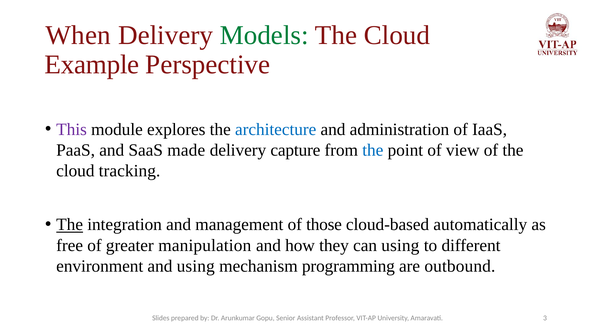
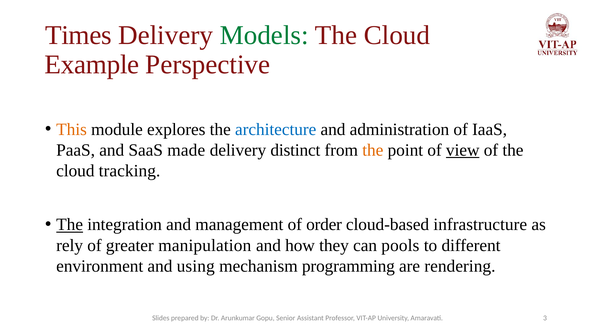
When: When -> Times
This colour: purple -> orange
capture: capture -> distinct
the at (373, 150) colour: blue -> orange
view underline: none -> present
those: those -> order
automatically: automatically -> infrastructure
free: free -> rely
can using: using -> pools
outbound: outbound -> rendering
